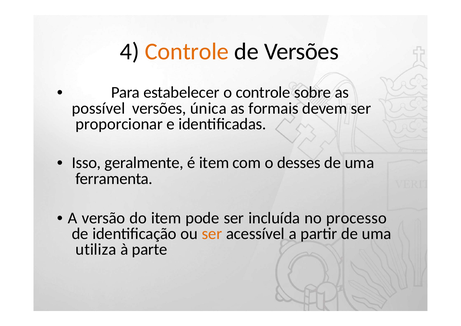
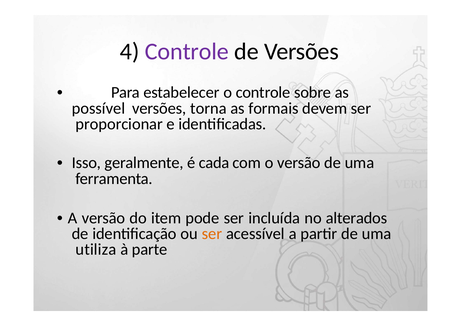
Controle at (187, 52) colour: orange -> purple
única: única -> torna
é item: item -> cada
o desses: desses -> versão
processo: processo -> alterados
